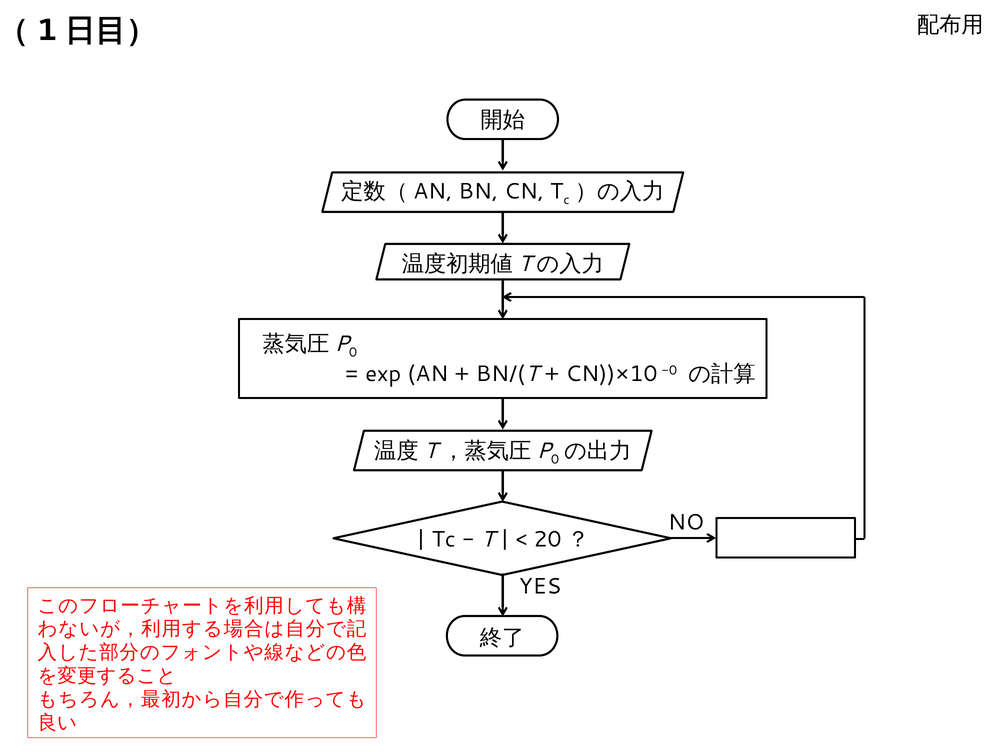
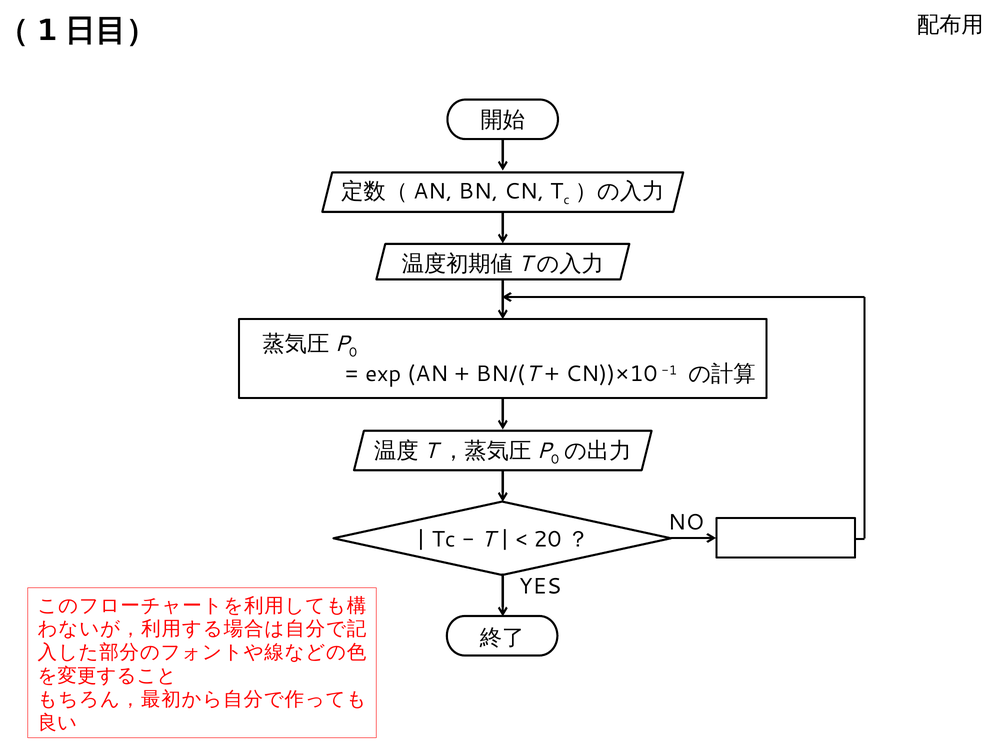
-0: -0 -> -1
